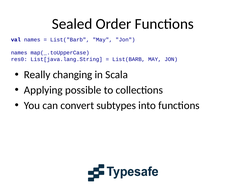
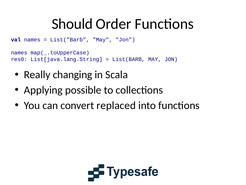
Sealed: Sealed -> Should
subtypes: subtypes -> replaced
